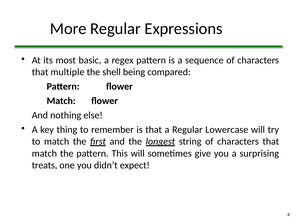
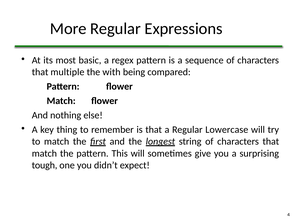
shell: shell -> with
treats: treats -> tough
